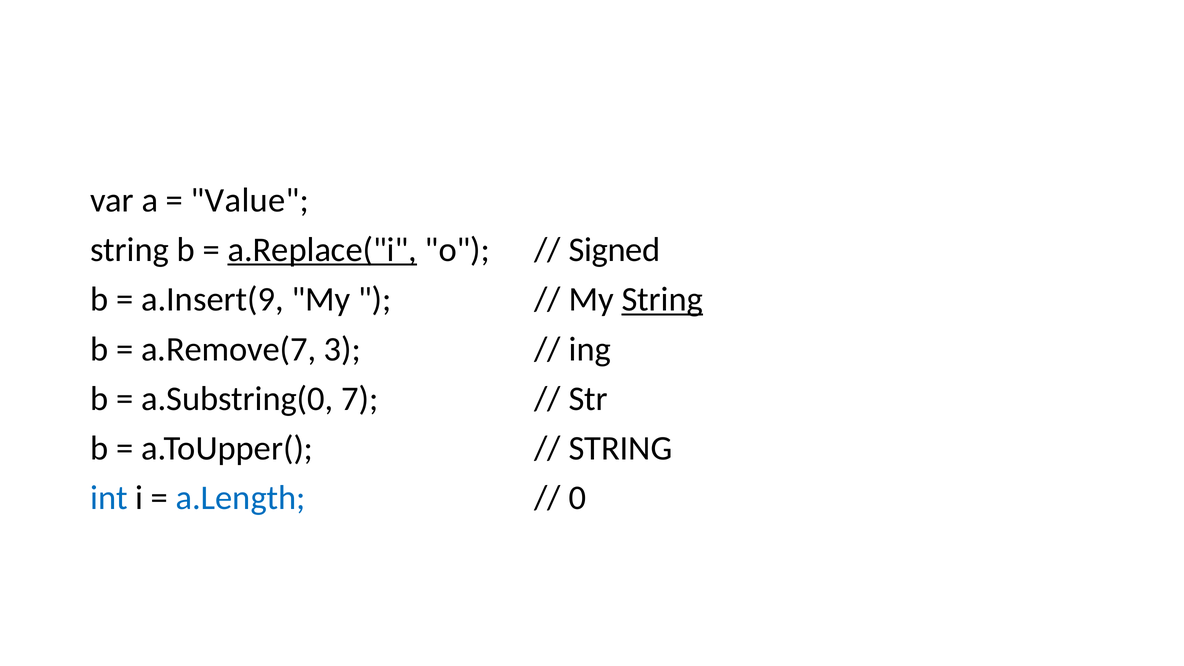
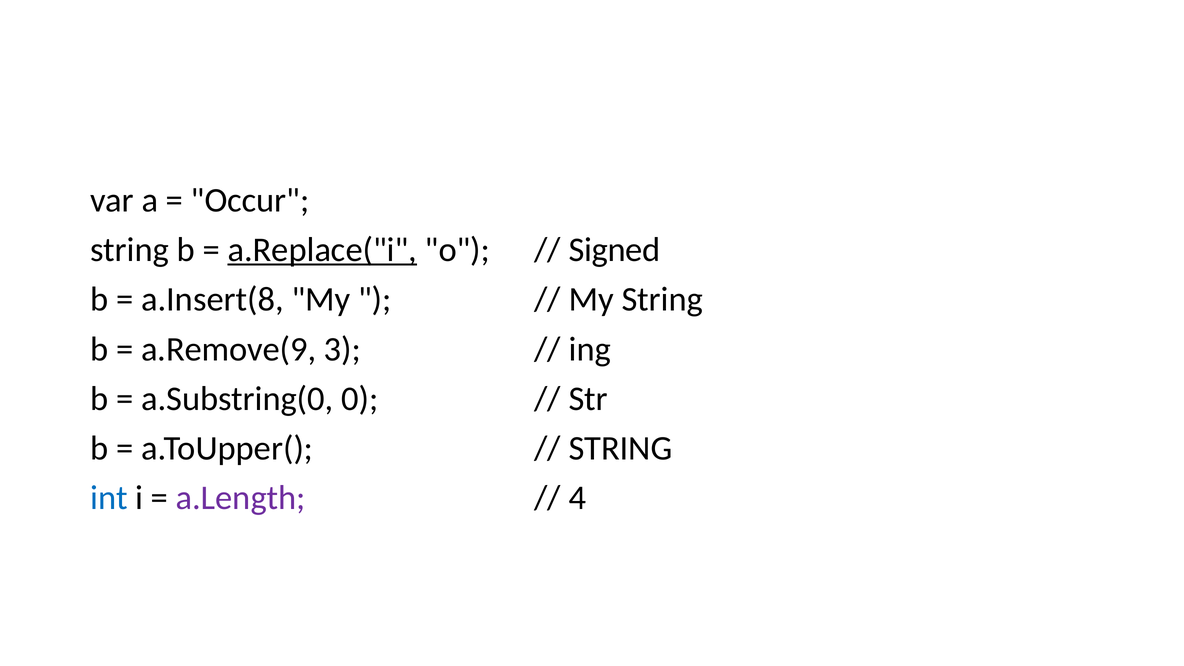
Value: Value -> Occur
a.Insert(9: a.Insert(9 -> a.Insert(8
String at (662, 299) underline: present -> none
a.Remove(7: a.Remove(7 -> a.Remove(9
7: 7 -> 0
a.Length colour: blue -> purple
0: 0 -> 4
